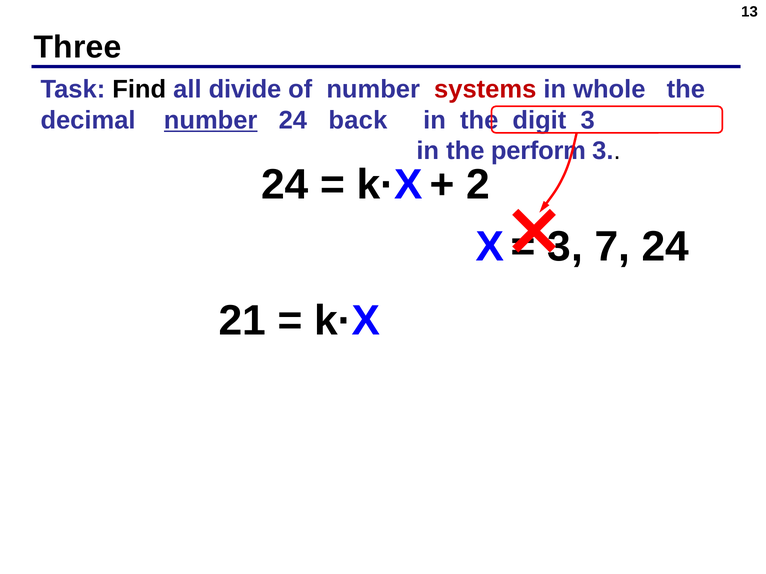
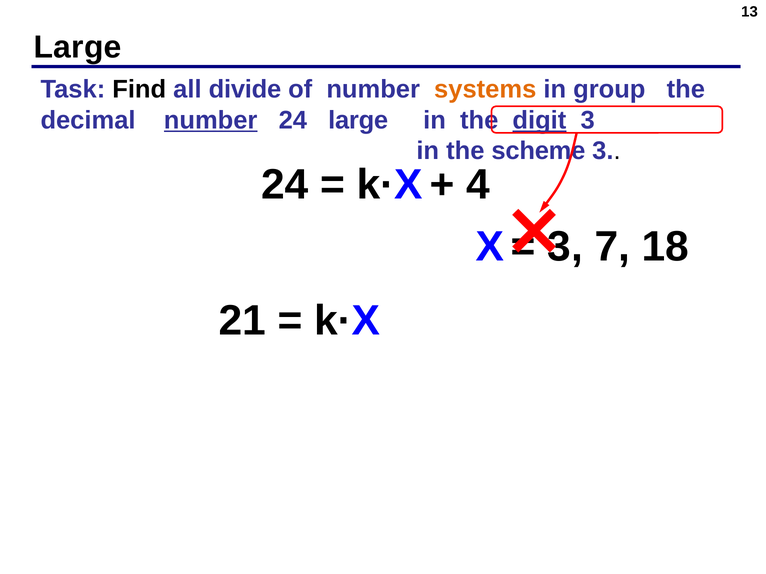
Three at (78, 47): Three -> Large
systems colour: red -> orange
whole: whole -> group
24 back: back -> large
digit underline: none -> present
perform: perform -> scheme
2: 2 -> 4
7 24: 24 -> 18
